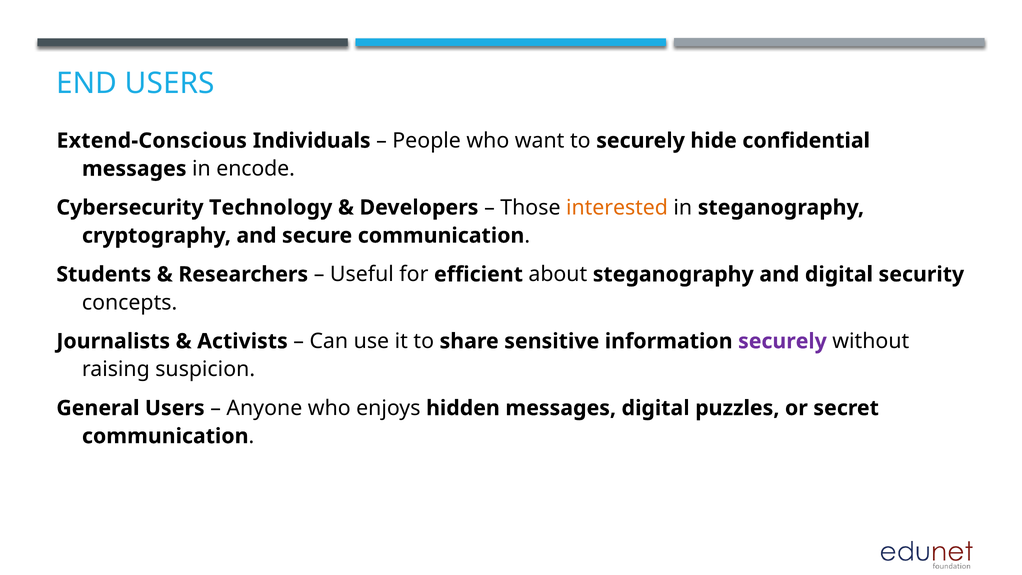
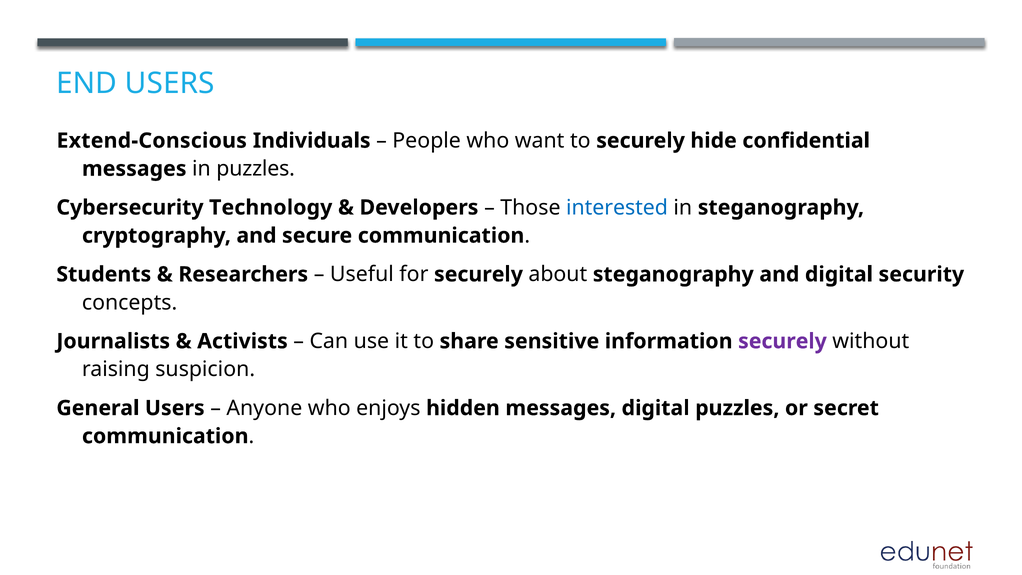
in encode: encode -> puzzles
interested colour: orange -> blue
for efficient: efficient -> securely
